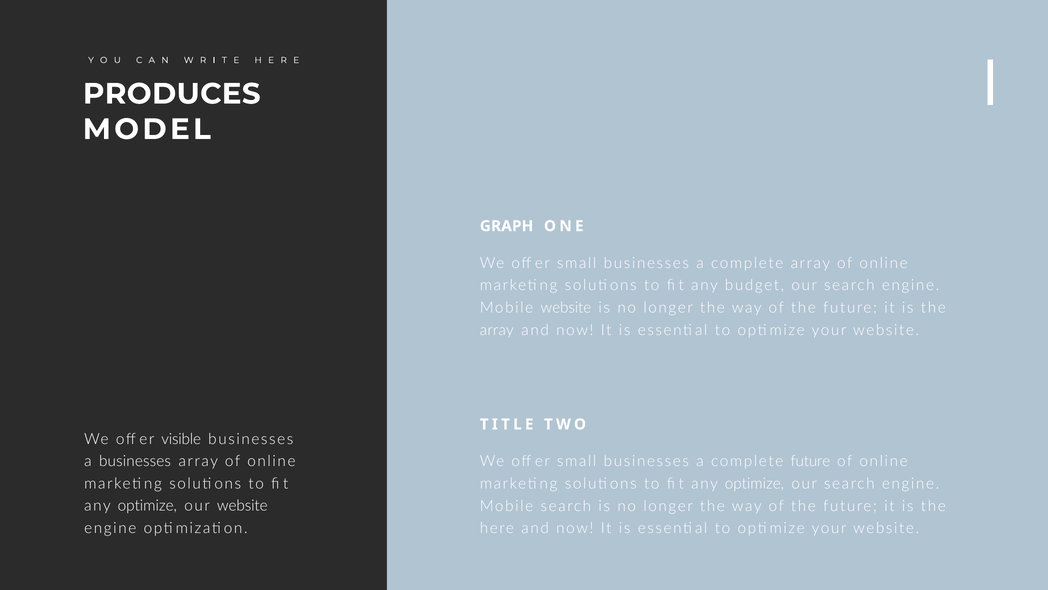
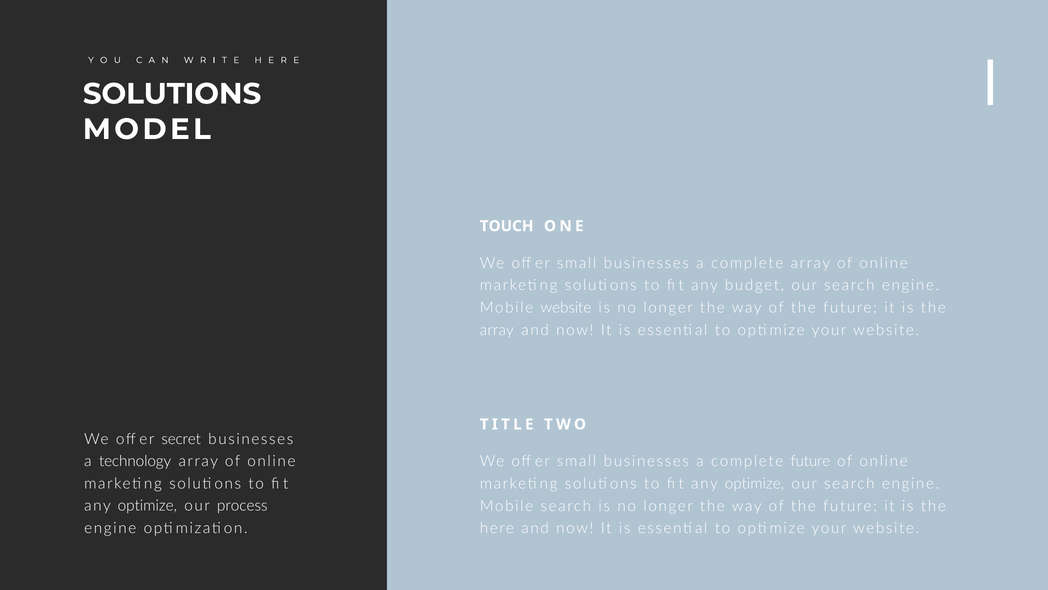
PRODUCES at (172, 94): PRODUCES -> SOLUTIONS
GRAPH: GRAPH -> TOUCH
visible: visible -> secret
a businesses: businesses -> technology
our website: website -> process
